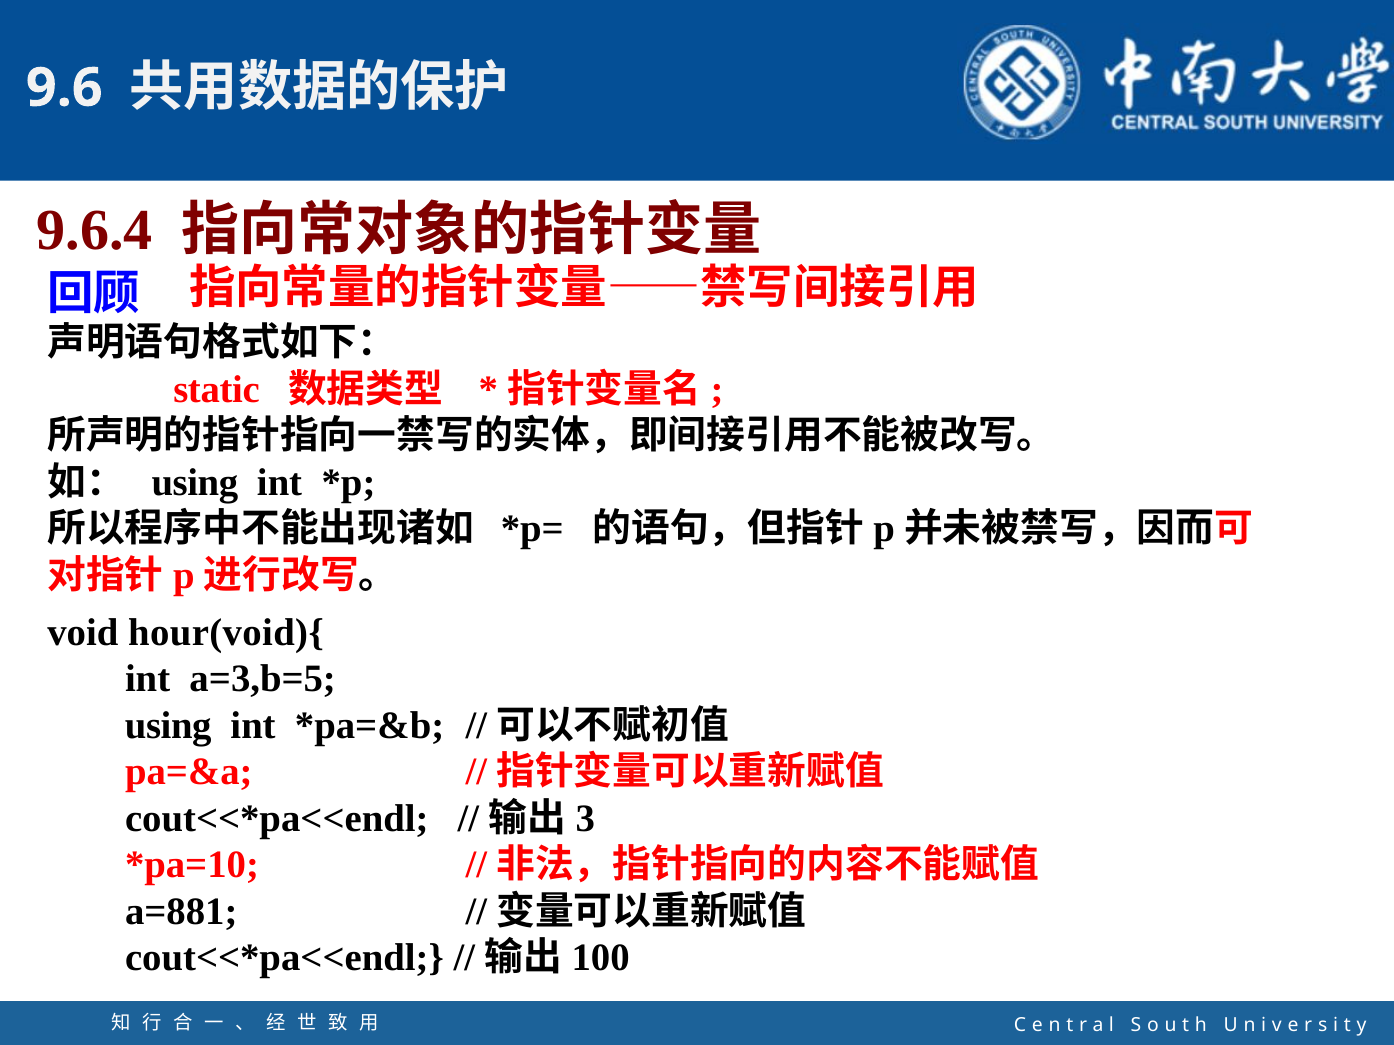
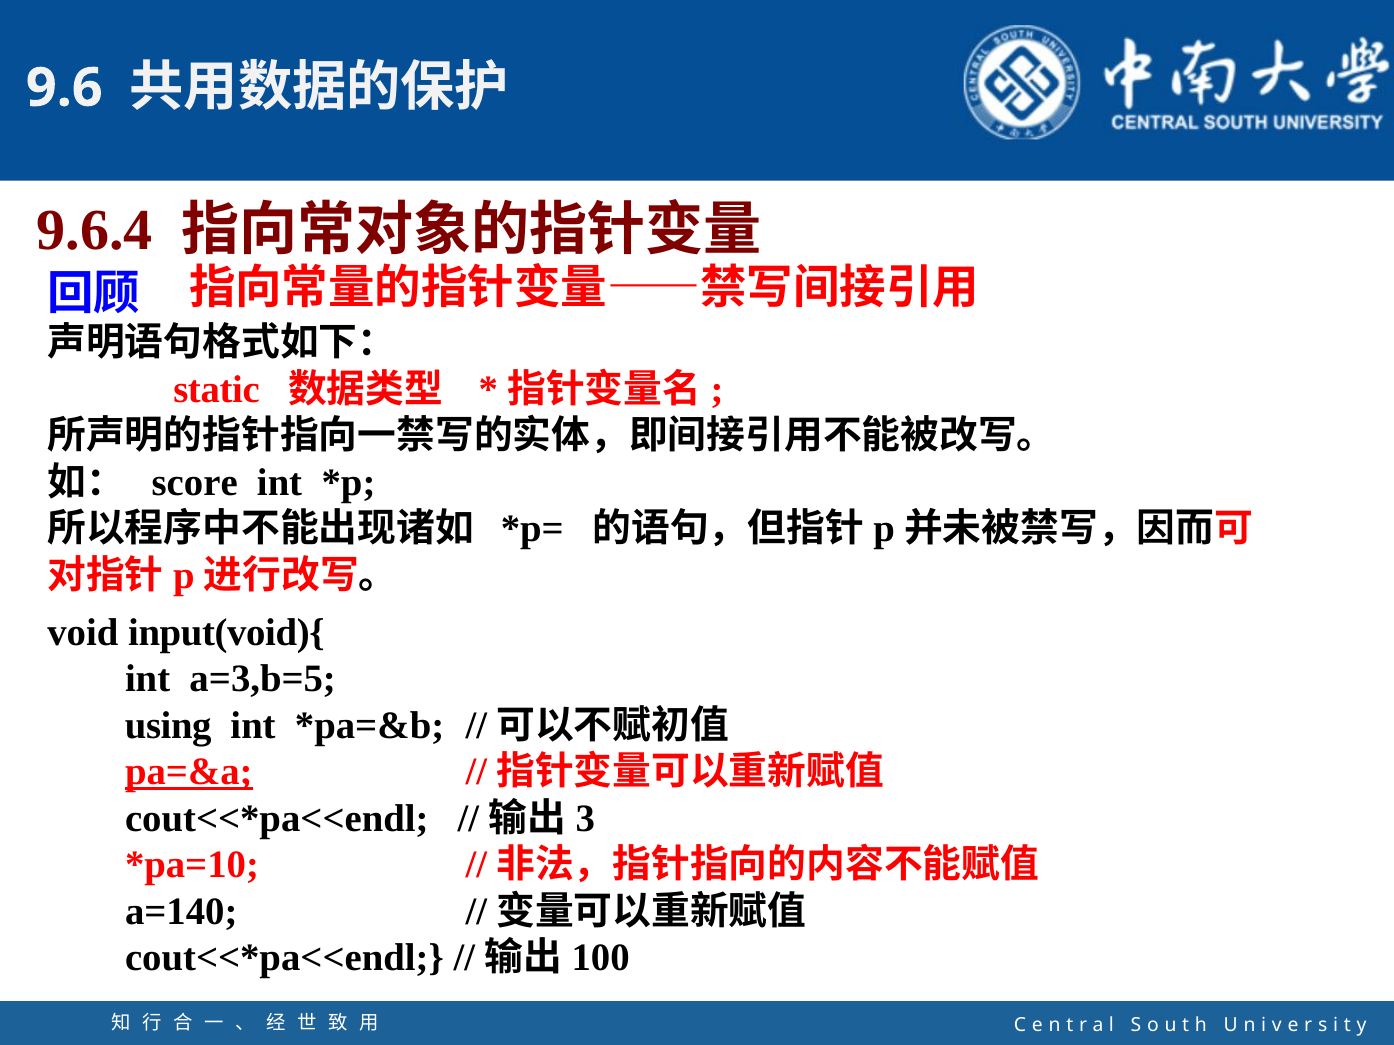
using at (195, 483): using -> score
hour(void){: hour(void){ -> input(void){
pa=&a underline: none -> present
a=881: a=881 -> a=140
